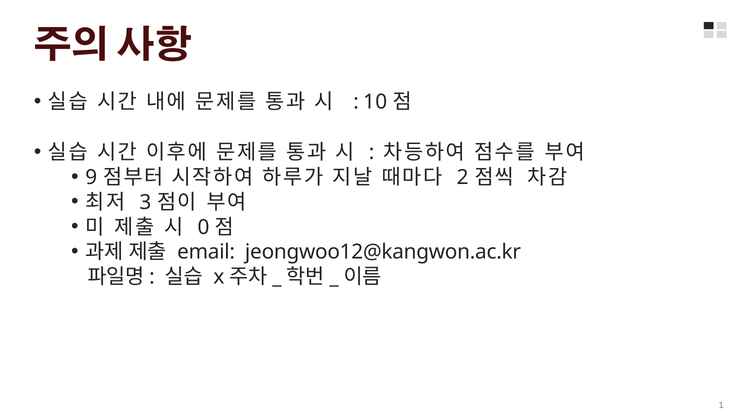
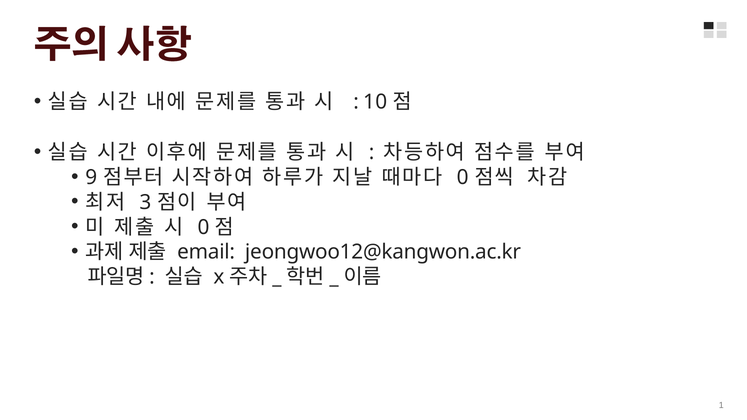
2 at (463, 177): 2 -> 0
